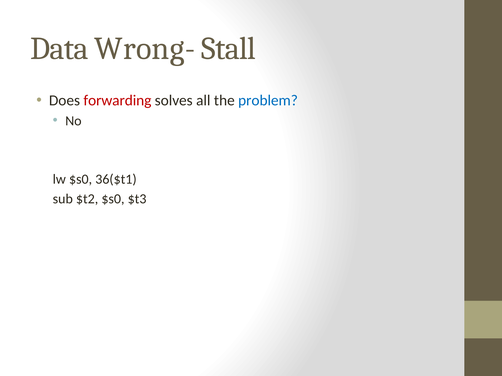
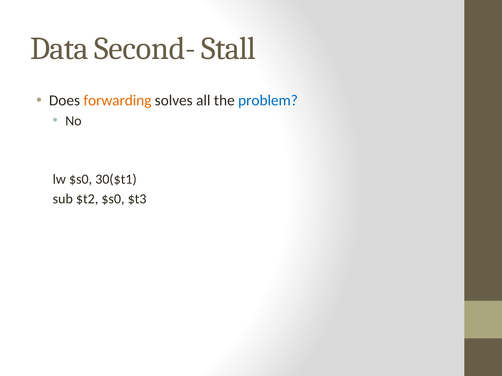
Wrong-: Wrong- -> Second-
forwarding colour: red -> orange
36($t1: 36($t1 -> 30($t1
